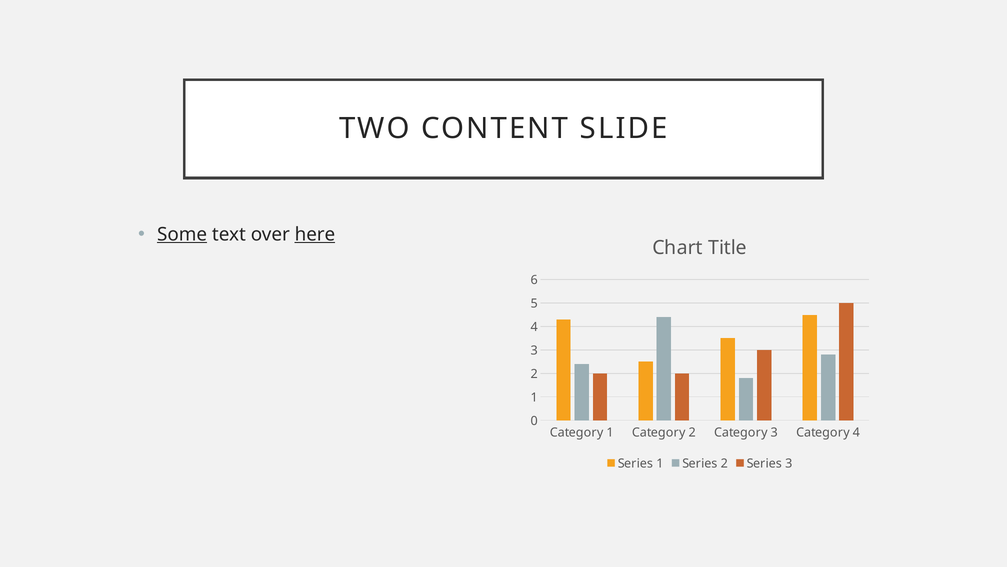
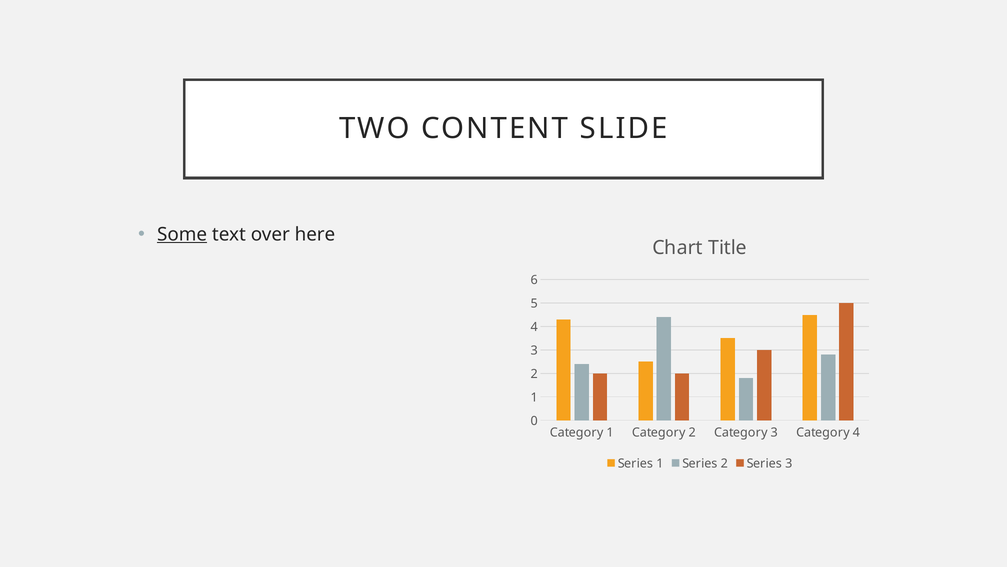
here underline: present -> none
